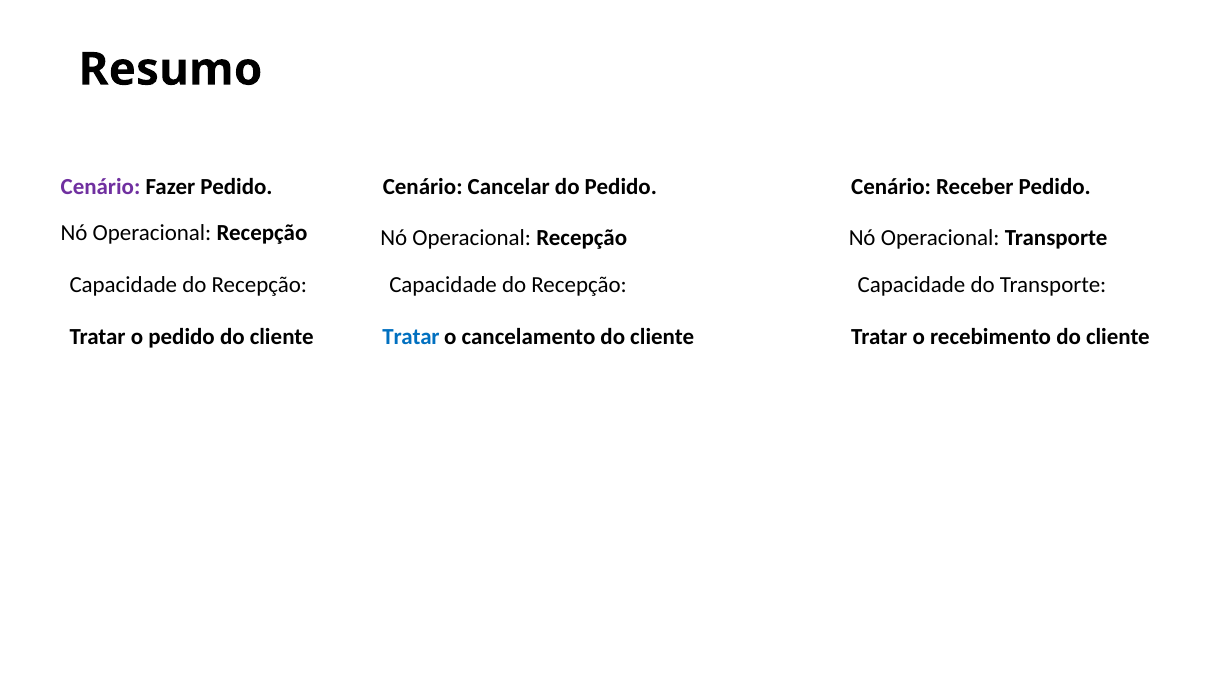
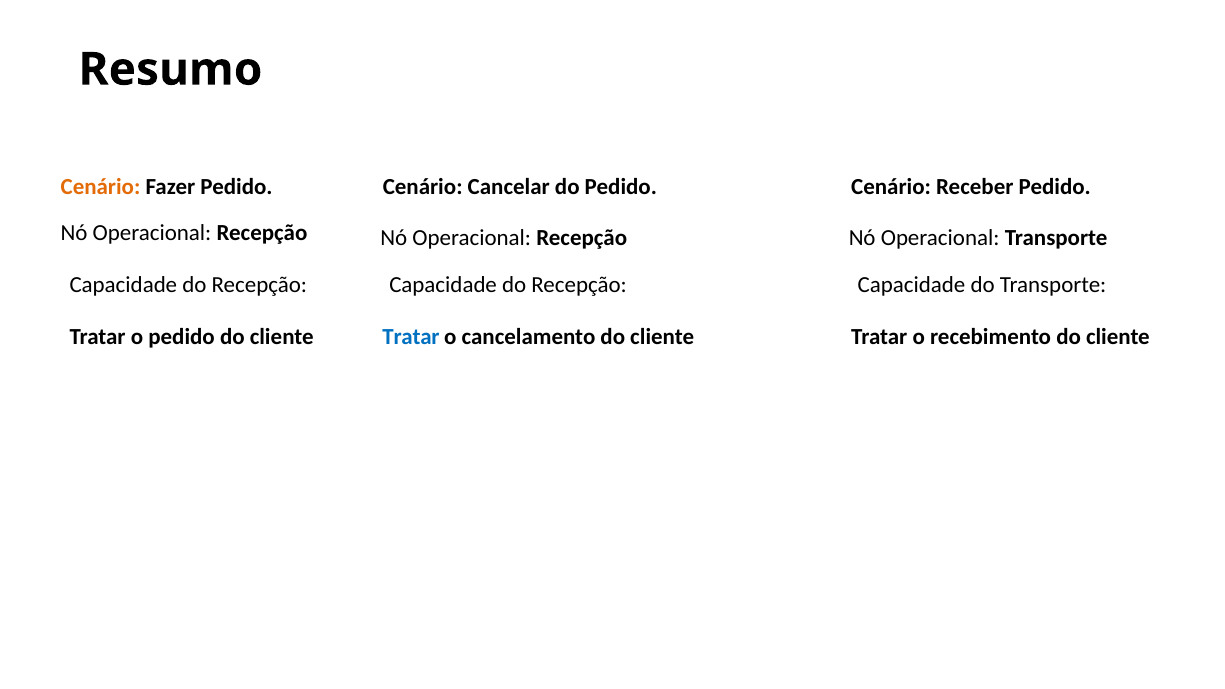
Cenário at (100, 187) colour: purple -> orange
